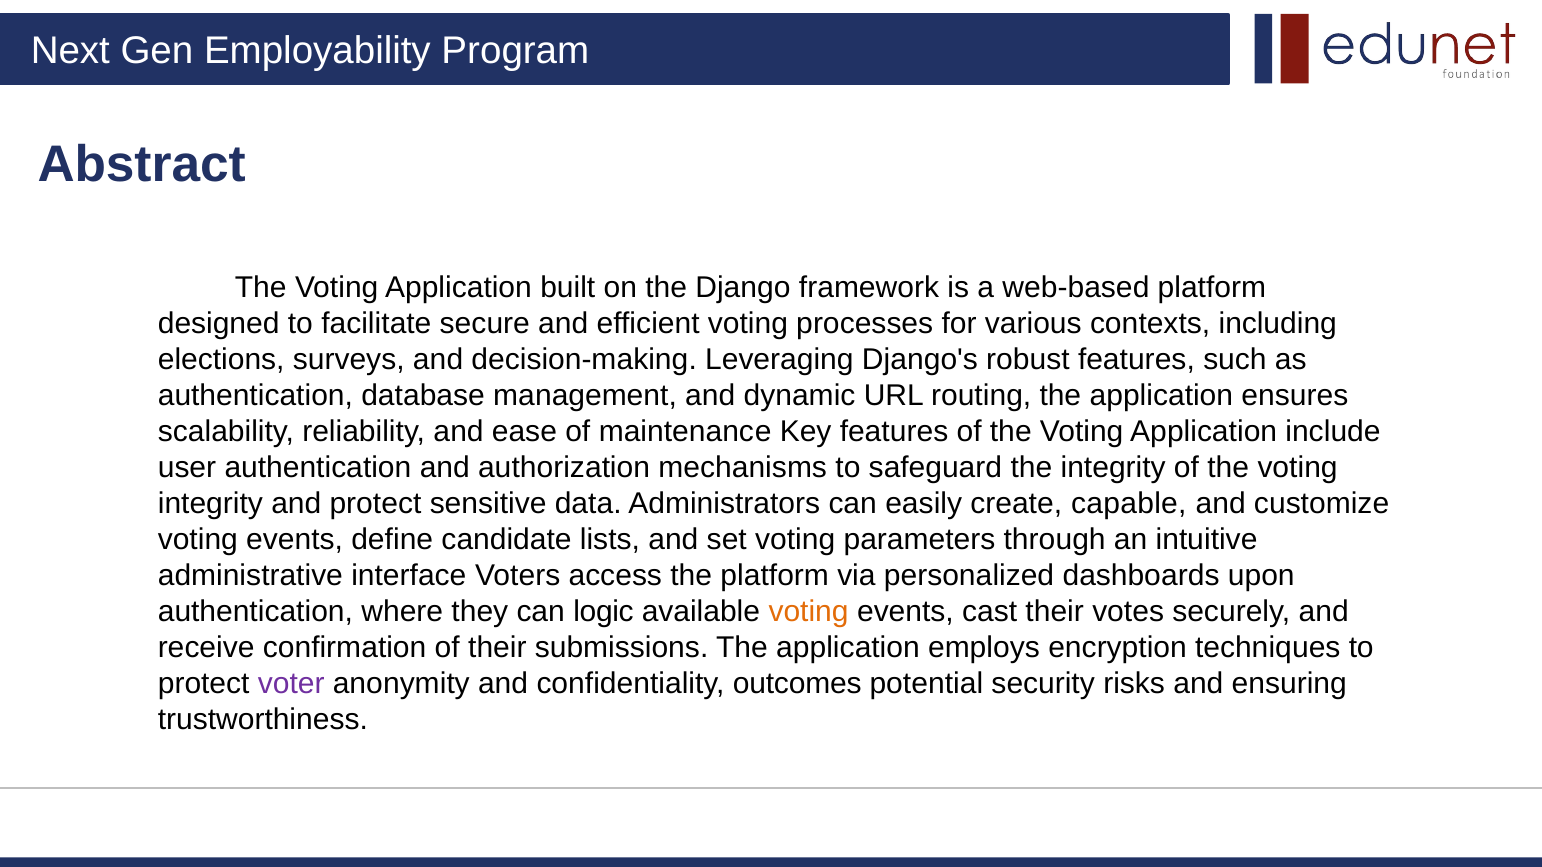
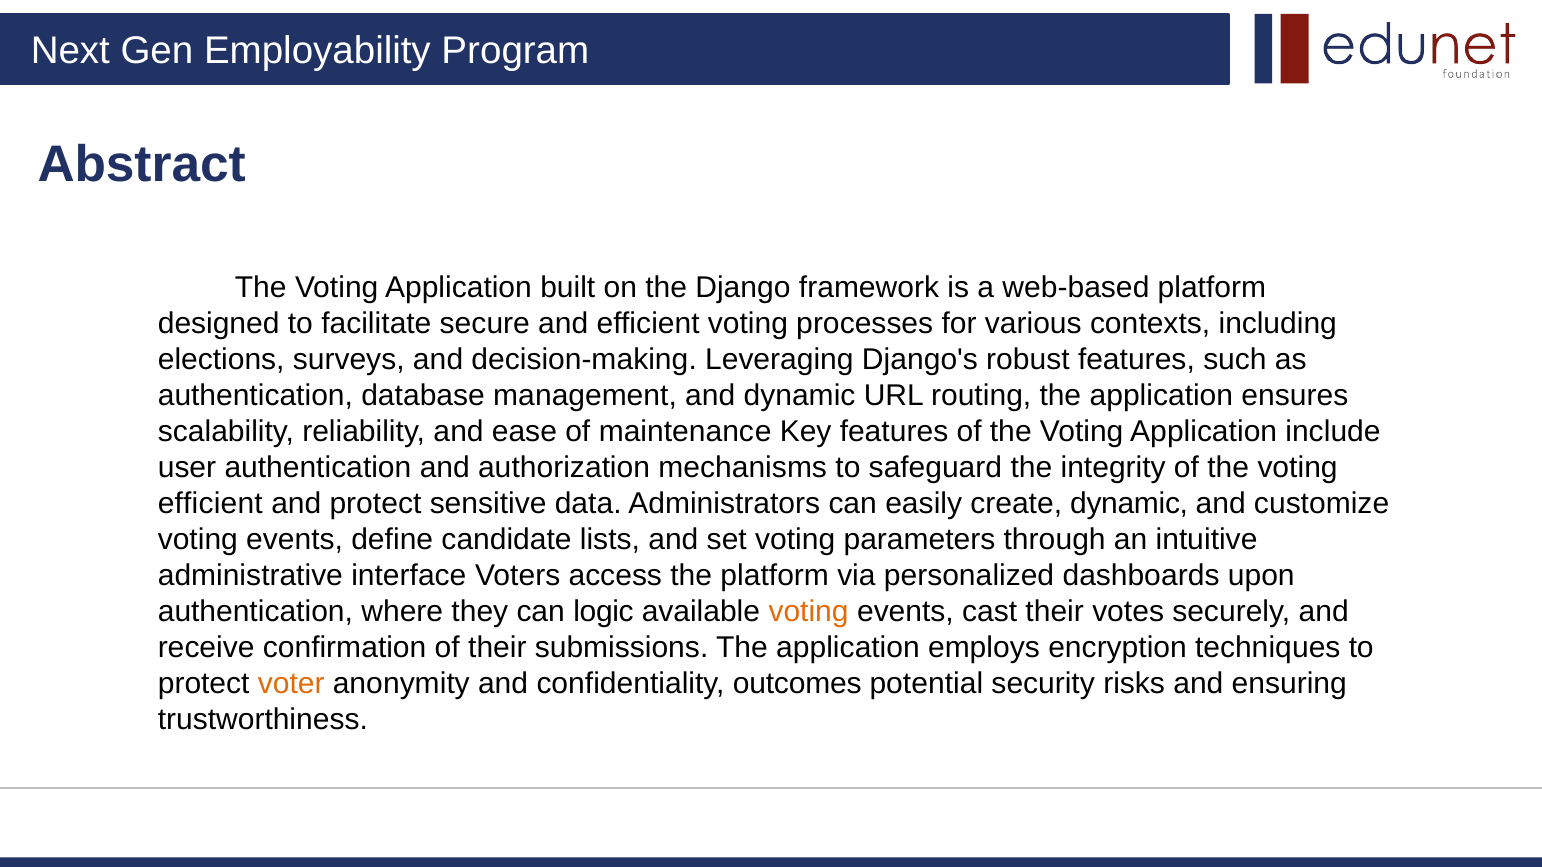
integrity at (210, 504): integrity -> efficient
create capable: capable -> dynamic
voter colour: purple -> orange
